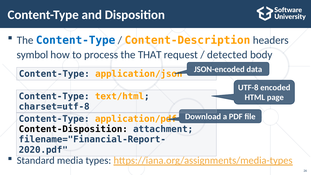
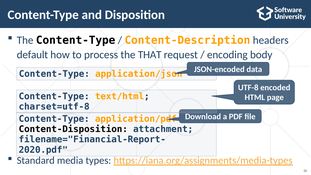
Content-Type at (76, 40) colour: blue -> black
symbol: symbol -> default
detected: detected -> encoding
